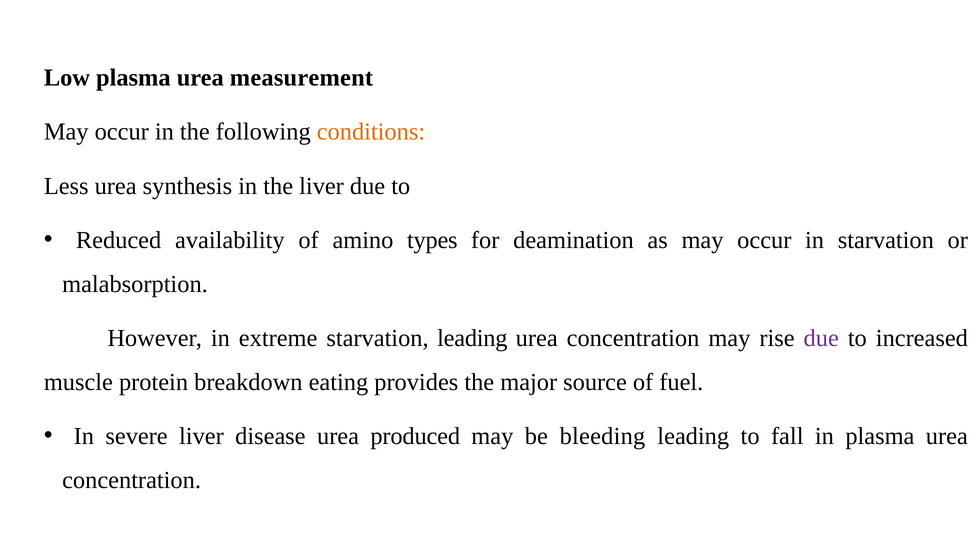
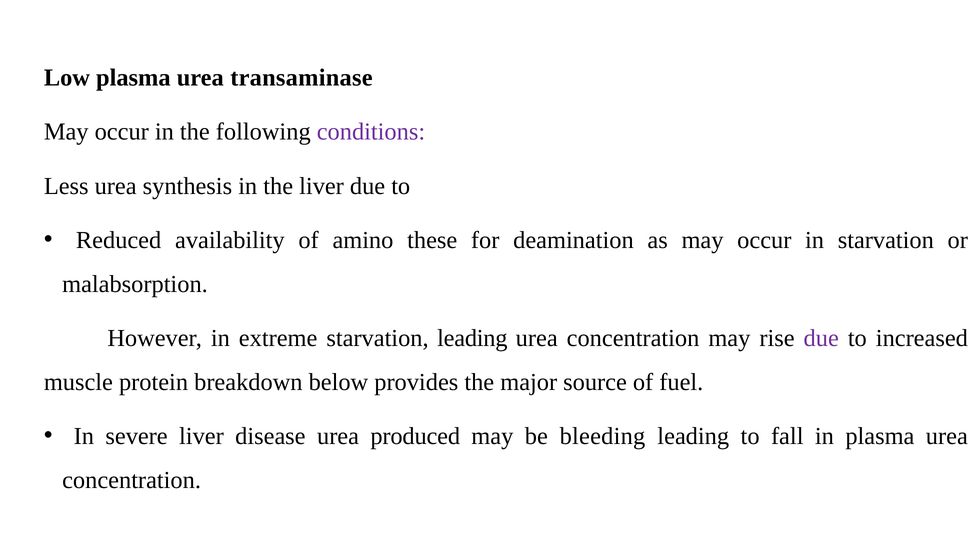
measurement: measurement -> transaminase
conditions colour: orange -> purple
types: types -> these
eating: eating -> below
